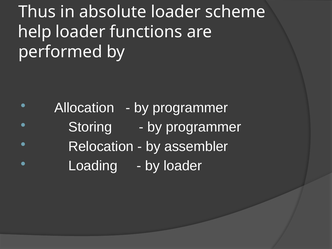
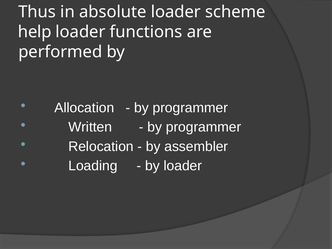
Storing: Storing -> Written
